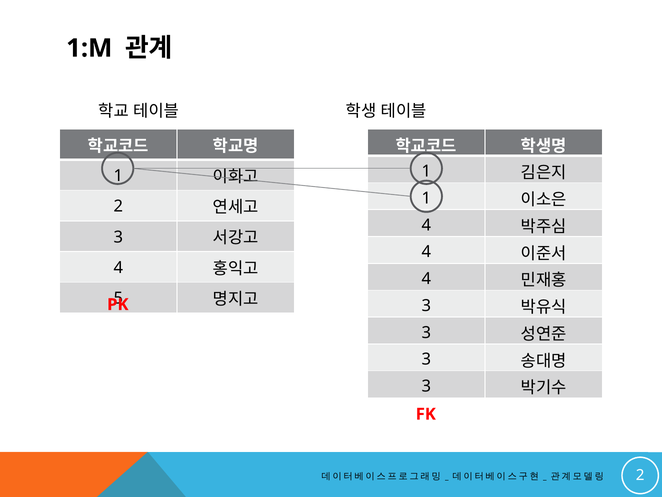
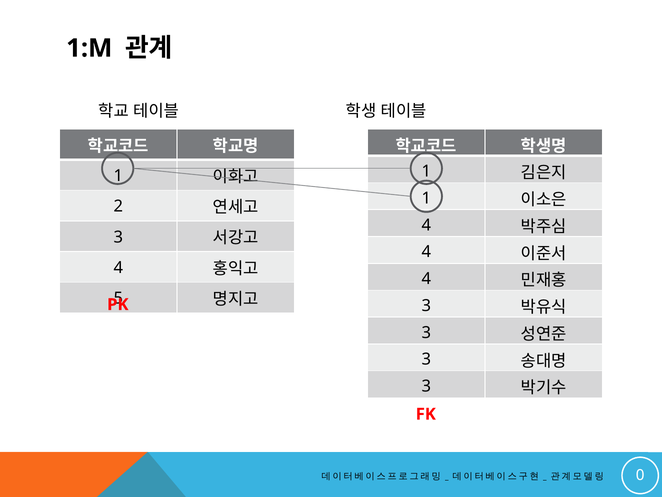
2 at (640, 475): 2 -> 0
